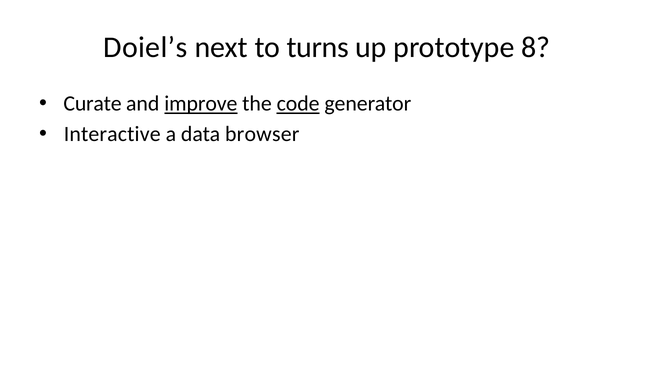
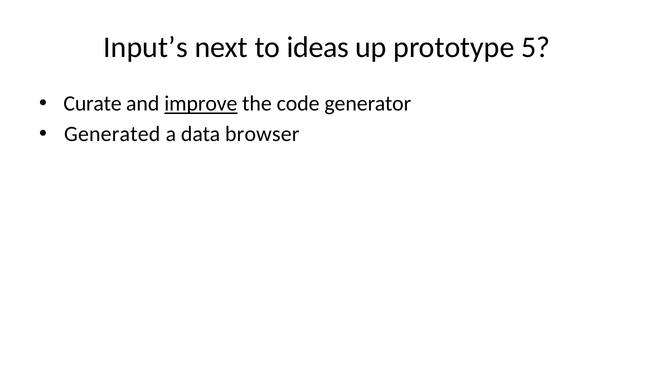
Doiel’s: Doiel’s -> Input’s
turns: turns -> ideas
8: 8 -> 5
code underline: present -> none
Interactive: Interactive -> Generated
